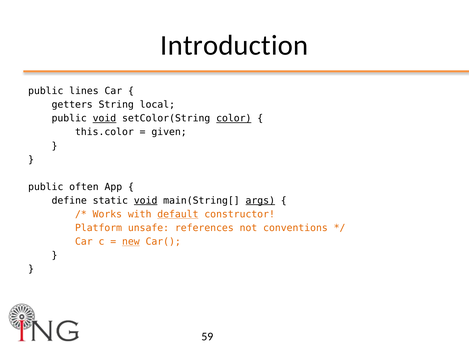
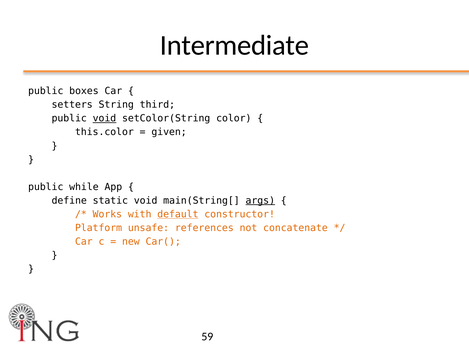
Introduction: Introduction -> Intermediate
lines: lines -> boxes
getters: getters -> setters
local: local -> third
color underline: present -> none
often: often -> while
void at (146, 200) underline: present -> none
conventions: conventions -> concatenate
new underline: present -> none
